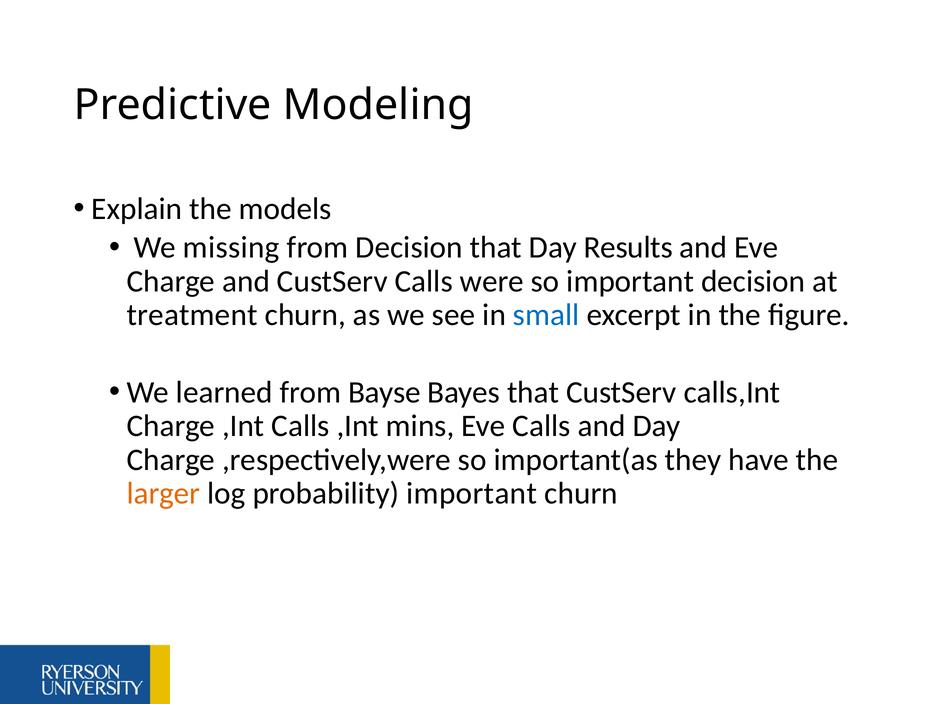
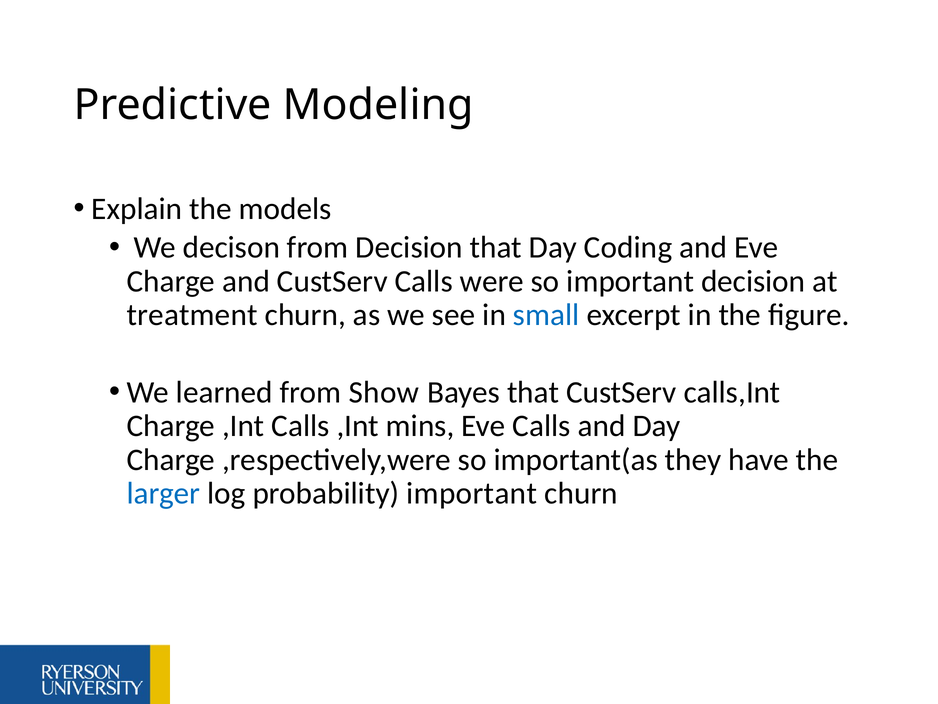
missing: missing -> decison
Results: Results -> Coding
Bayse: Bayse -> Show
larger colour: orange -> blue
